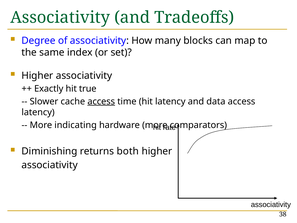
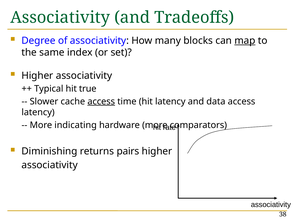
map underline: none -> present
Exactly: Exactly -> Typical
both: both -> pairs
